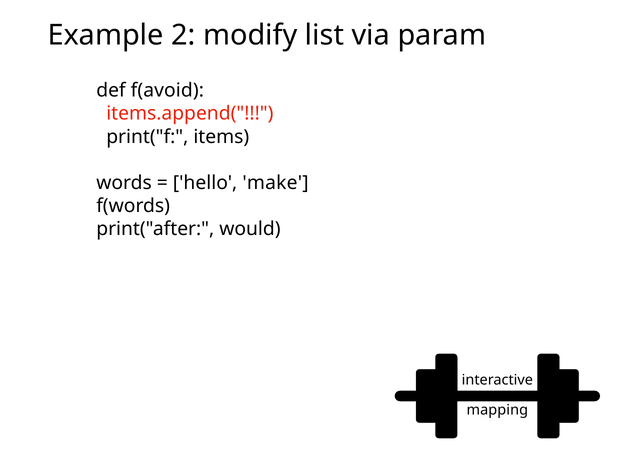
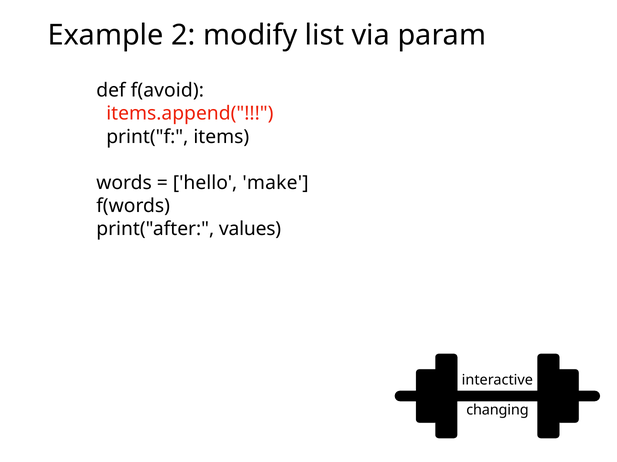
would: would -> values
mapping: mapping -> changing
